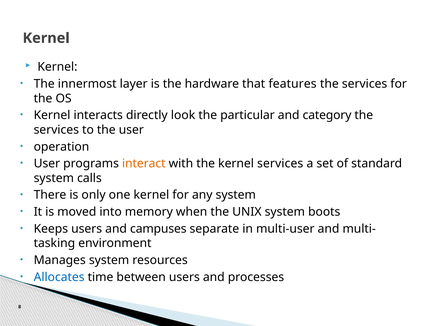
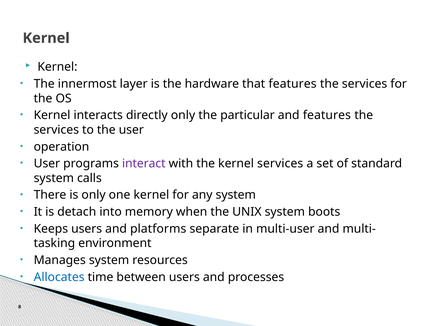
directly look: look -> only
and category: category -> features
interact colour: orange -> purple
moved: moved -> detach
campuses: campuses -> platforms
